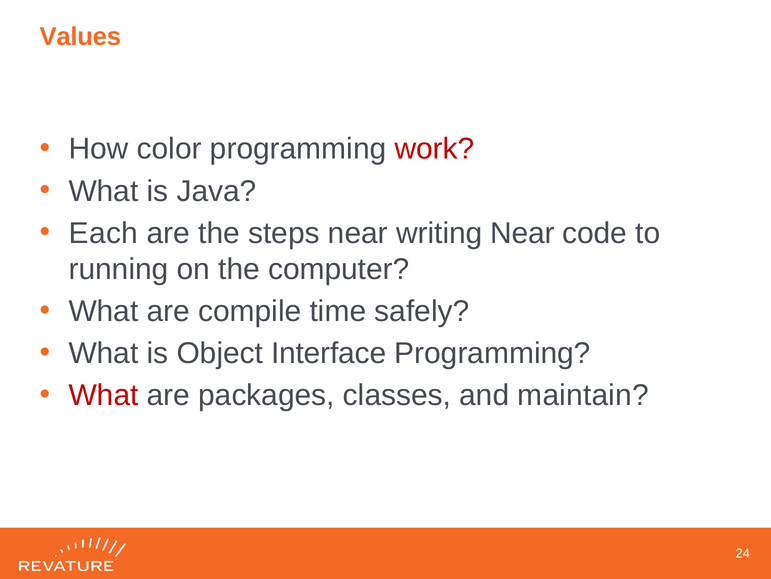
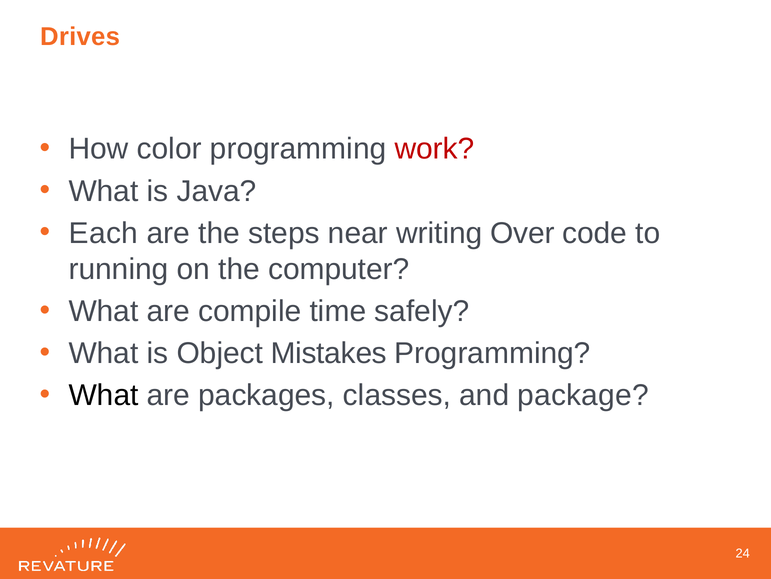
Values: Values -> Drives
writing Near: Near -> Over
Interface: Interface -> Mistakes
What at (104, 395) colour: red -> black
maintain: maintain -> package
